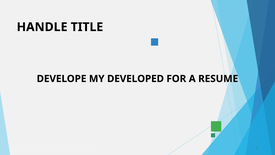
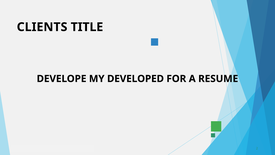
HANDLE: HANDLE -> CLIENTS
